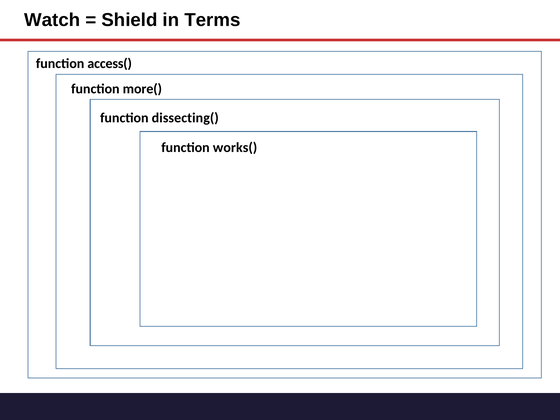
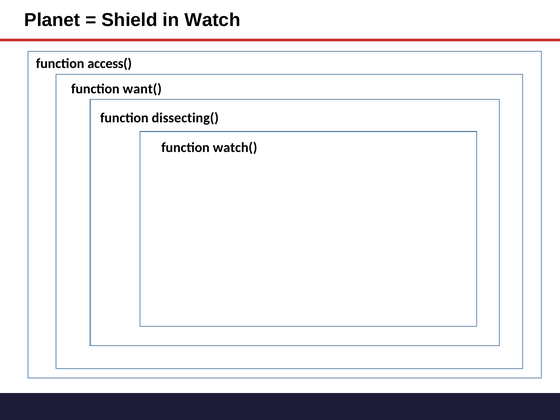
Watch: Watch -> Planet
Terms: Terms -> Watch
more(: more( -> want(
works(: works( -> watch(
